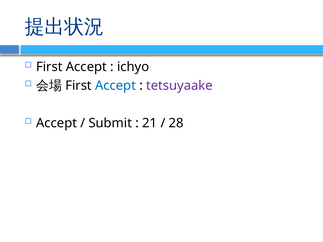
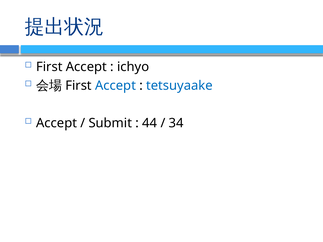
tetsuyaake colour: purple -> blue
21: 21 -> 44
28: 28 -> 34
